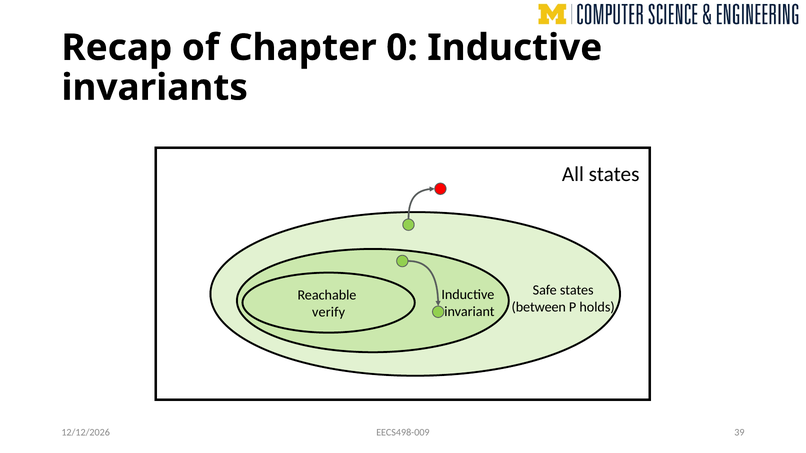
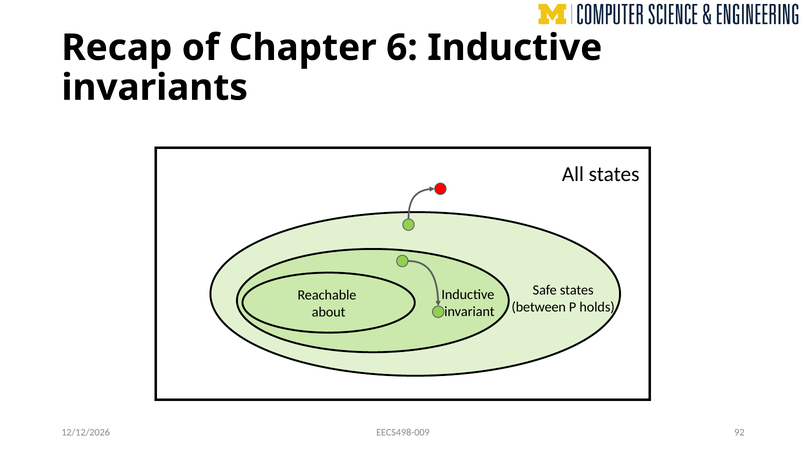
0: 0 -> 6
verify: verify -> about
39: 39 -> 92
